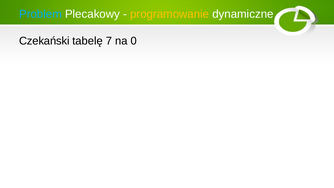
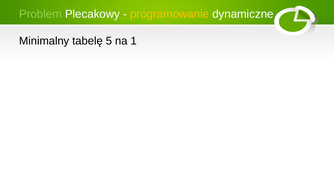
Problem colour: light blue -> light green
Czekański: Czekański -> Minimalny
7: 7 -> 5
0: 0 -> 1
